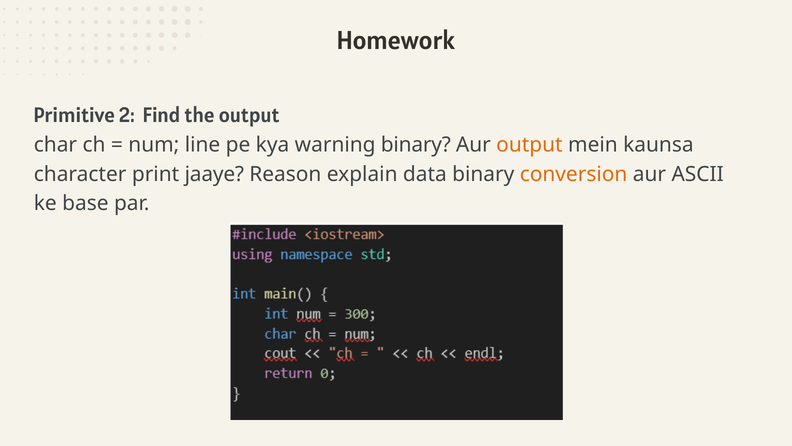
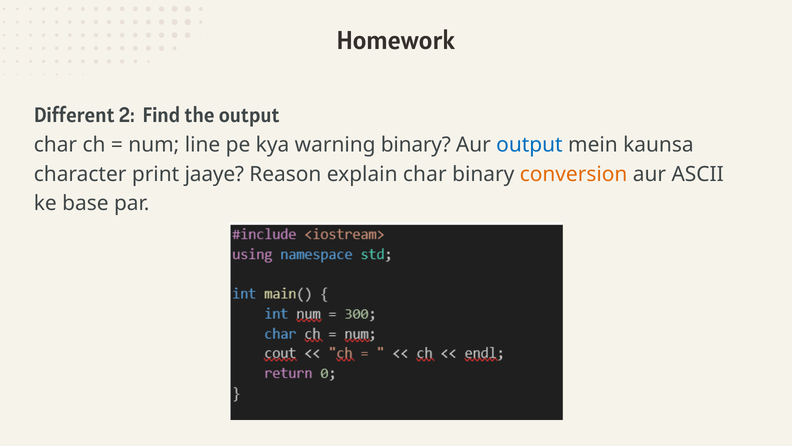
Primitive: Primitive -> Different
output at (529, 145) colour: orange -> blue
explain data: data -> char
